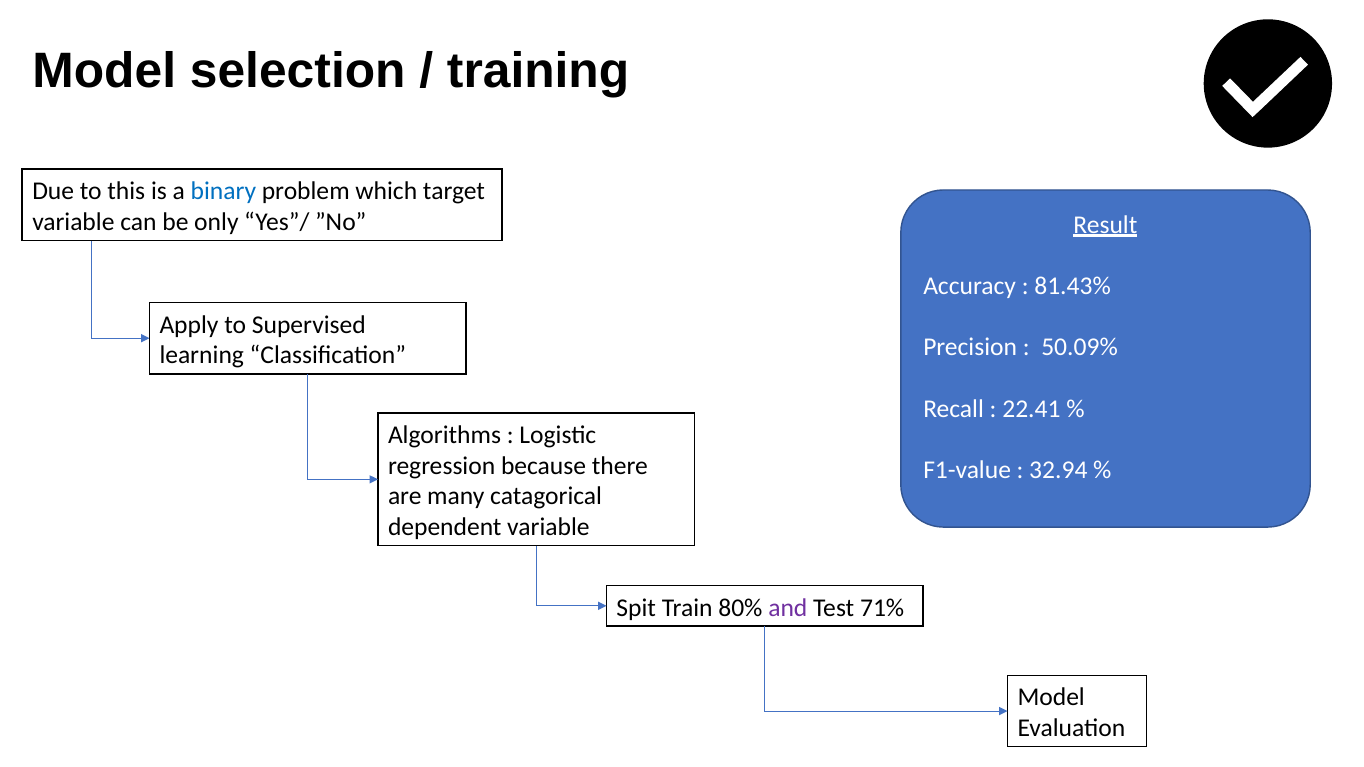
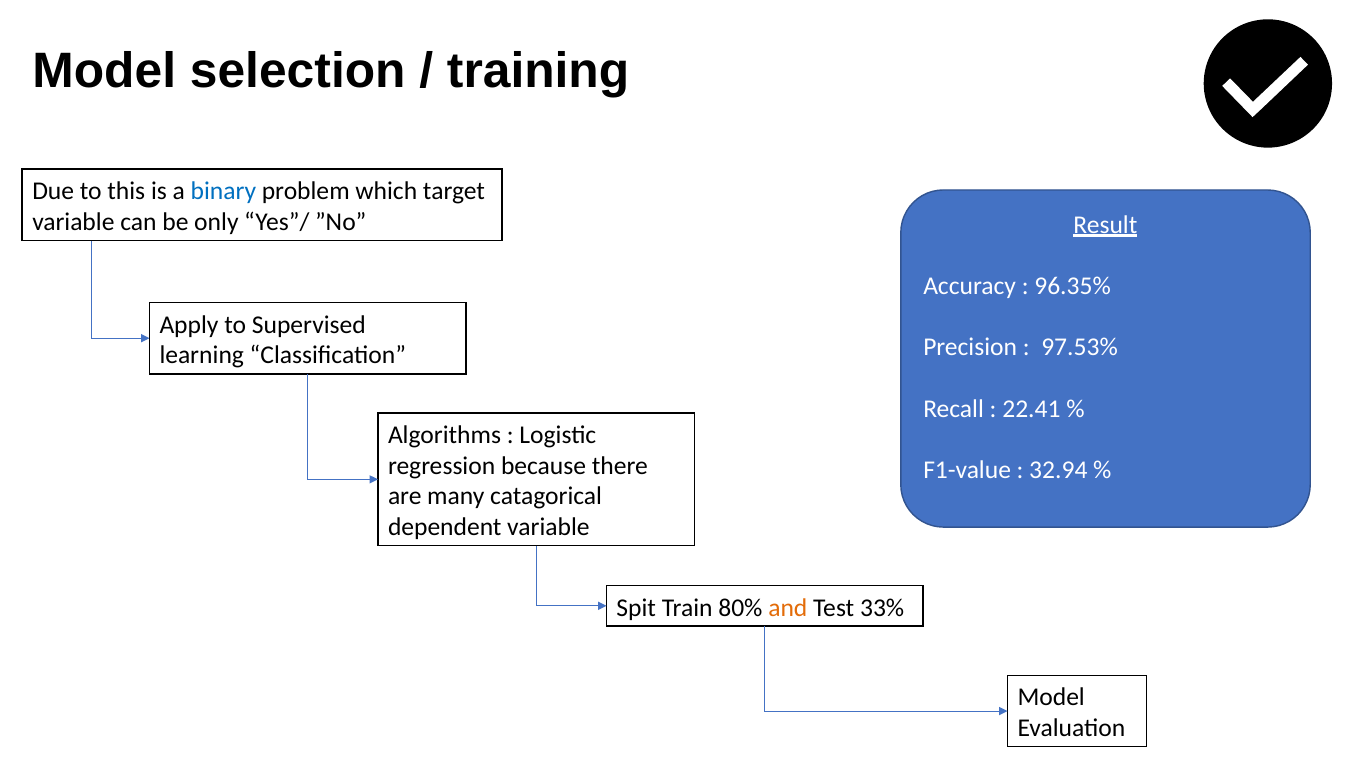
81.43%: 81.43% -> 96.35%
50.09%: 50.09% -> 97.53%
and colour: purple -> orange
71%: 71% -> 33%
